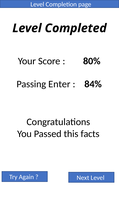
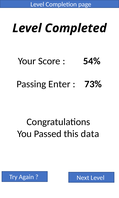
80%: 80% -> 54%
84%: 84% -> 73%
facts: facts -> data
